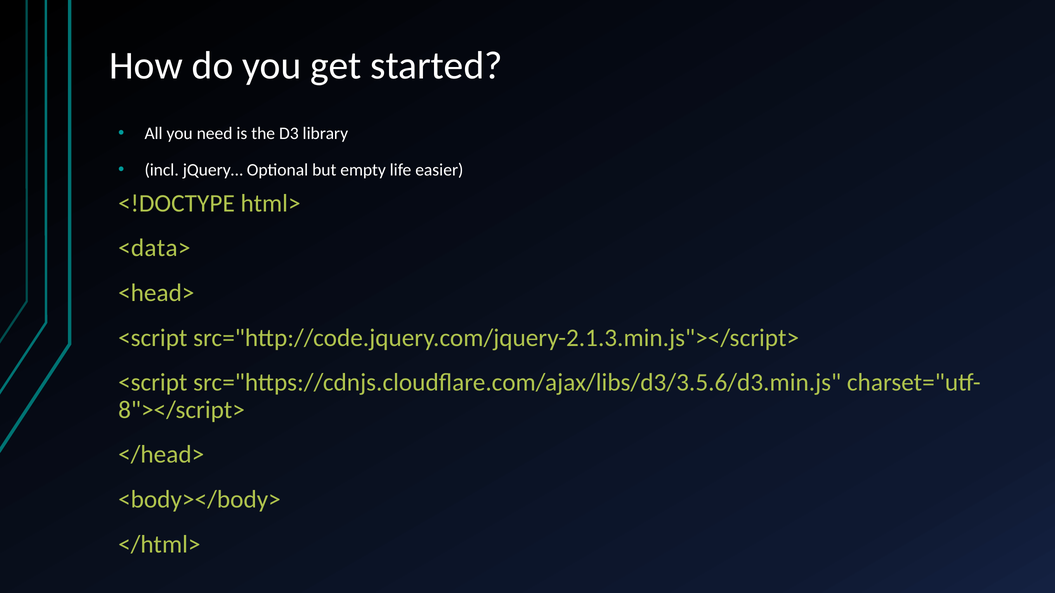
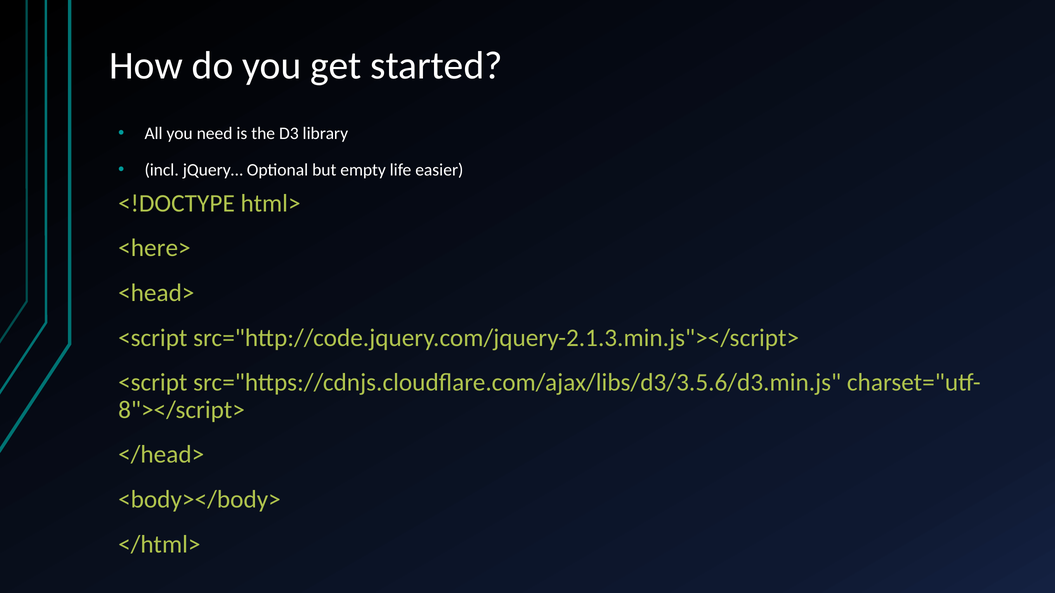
<data>: <data> -> <here>
